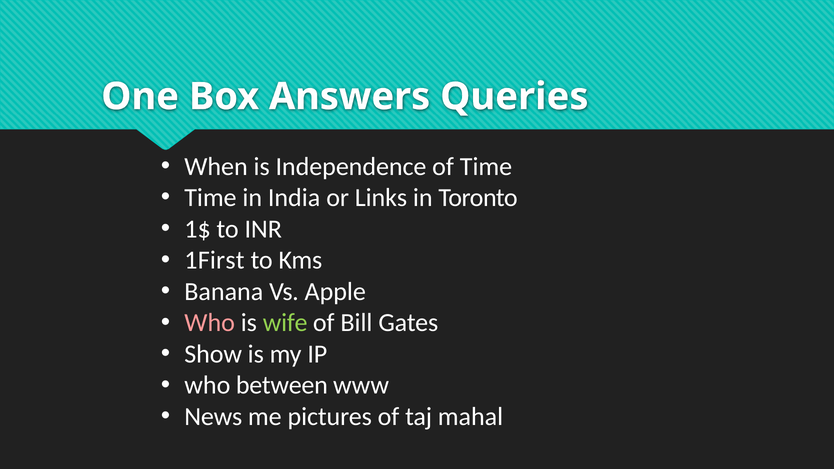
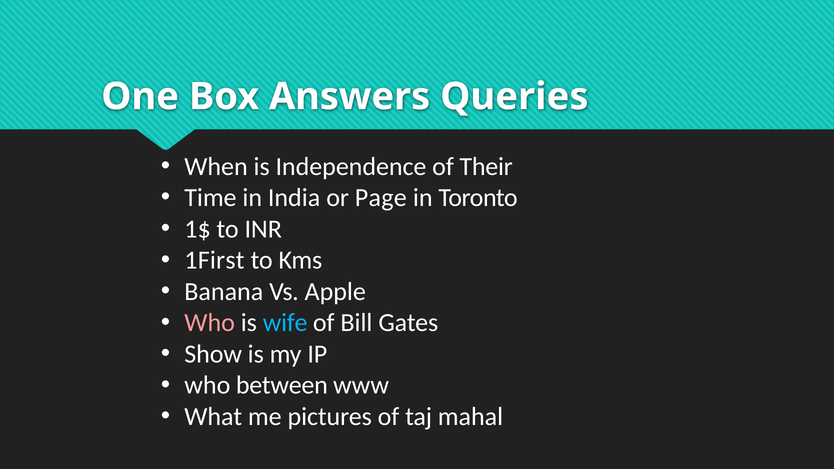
of Time: Time -> Their
Links: Links -> Page
wife colour: light green -> light blue
News: News -> What
